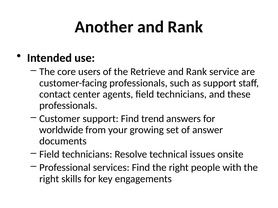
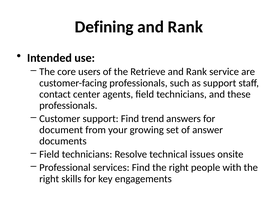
Another: Another -> Defining
worldwide: worldwide -> document
